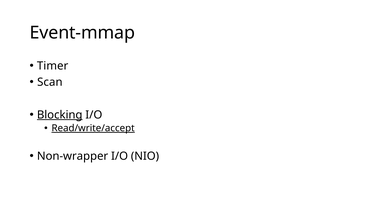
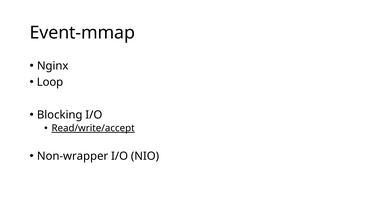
Timer: Timer -> Nginx
Scan: Scan -> Loop
Blocking underline: present -> none
